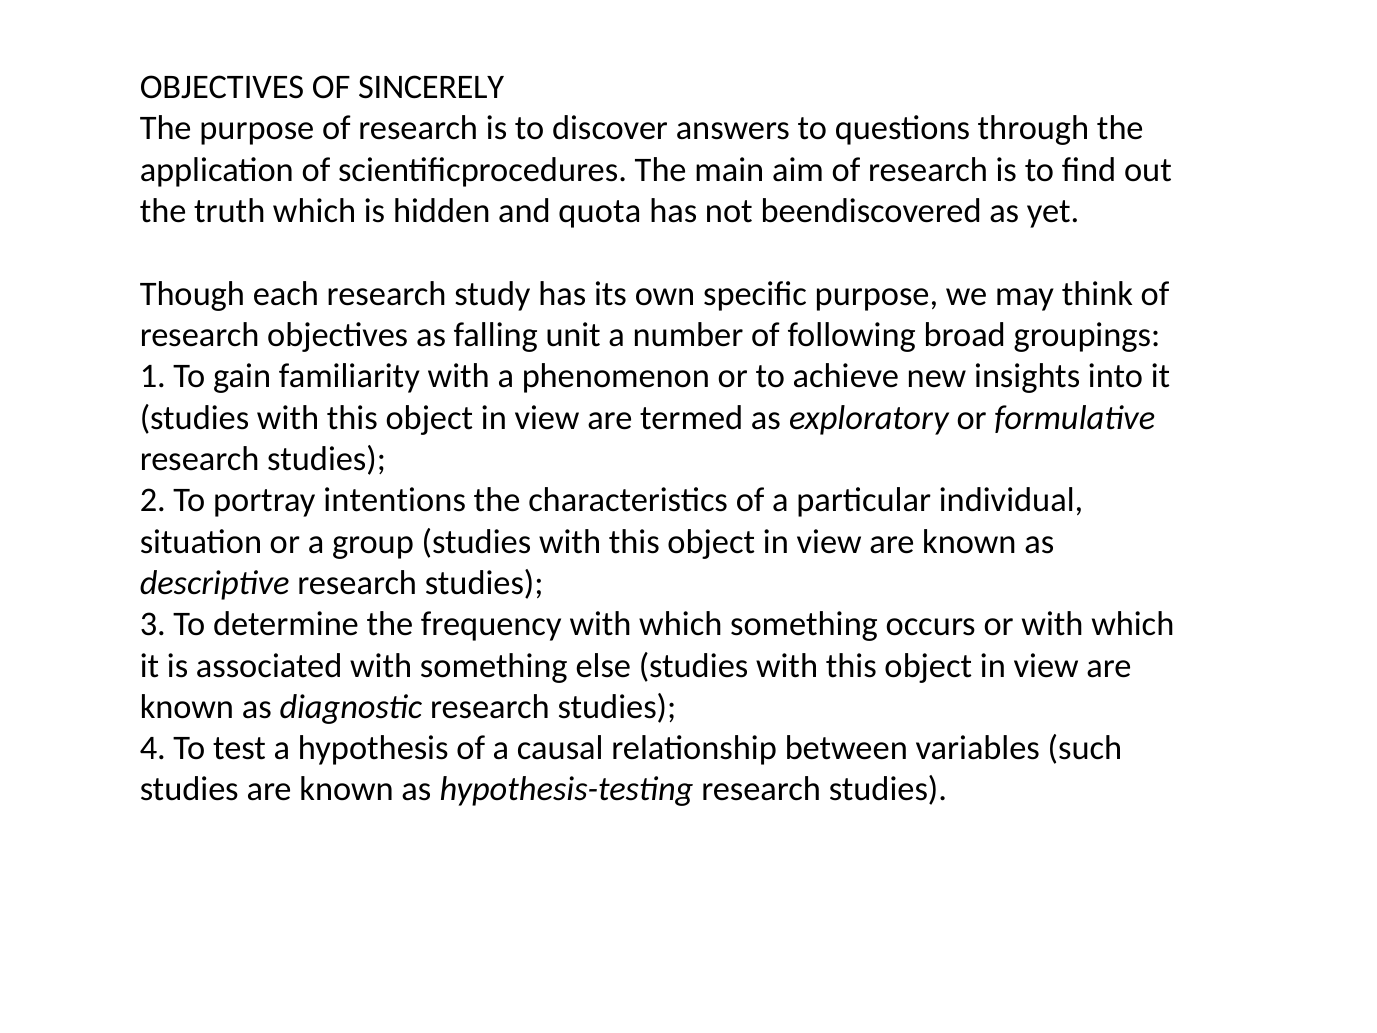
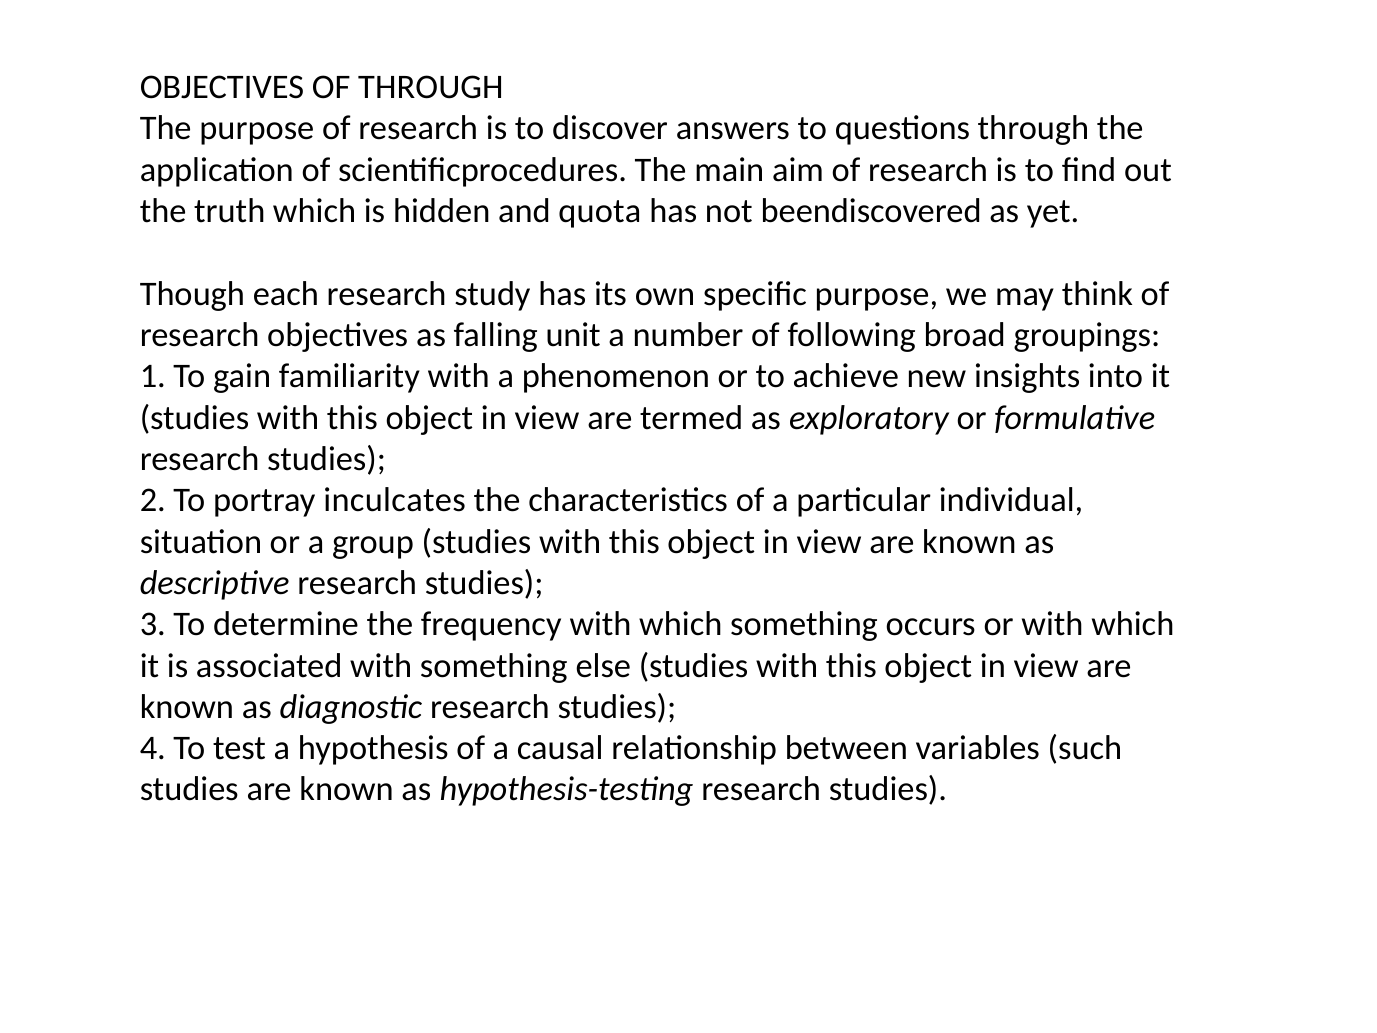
OF SINCERELY: SINCERELY -> THROUGH
intentions: intentions -> inculcates
